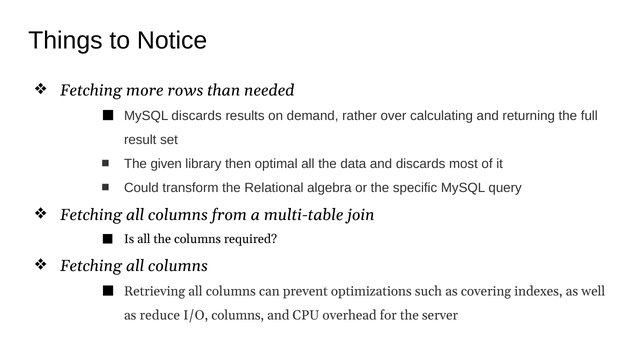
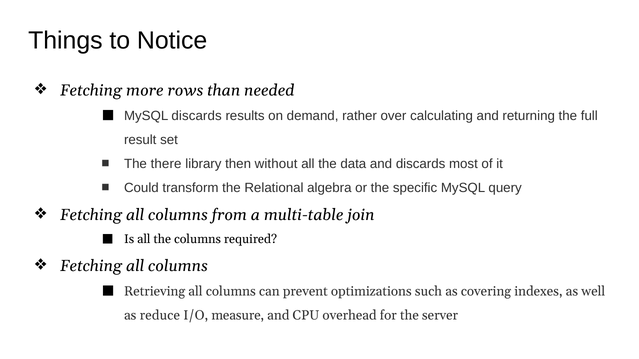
given: given -> there
optimal: optimal -> without
I/O columns: columns -> measure
